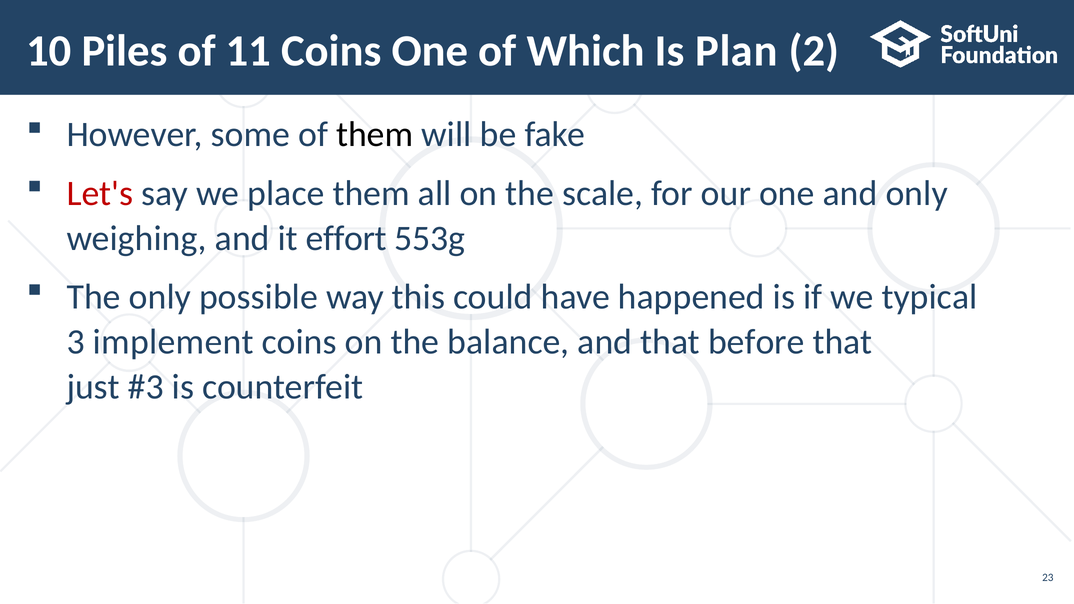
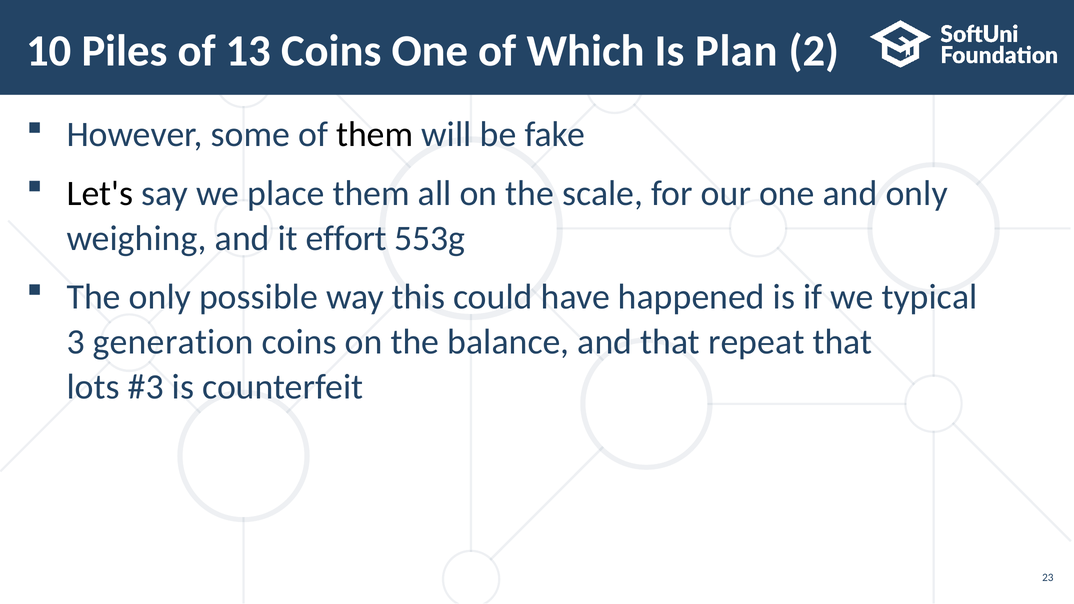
11: 11 -> 13
Let's colour: red -> black
implement: implement -> generation
before: before -> repeat
just: just -> lots
